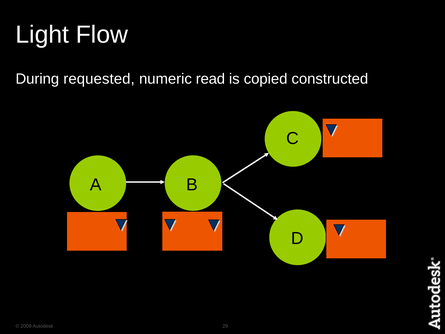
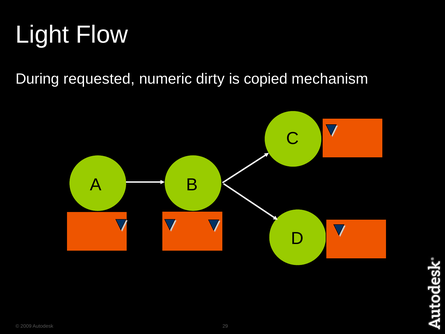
read: read -> dirty
constructed: constructed -> mechanism
